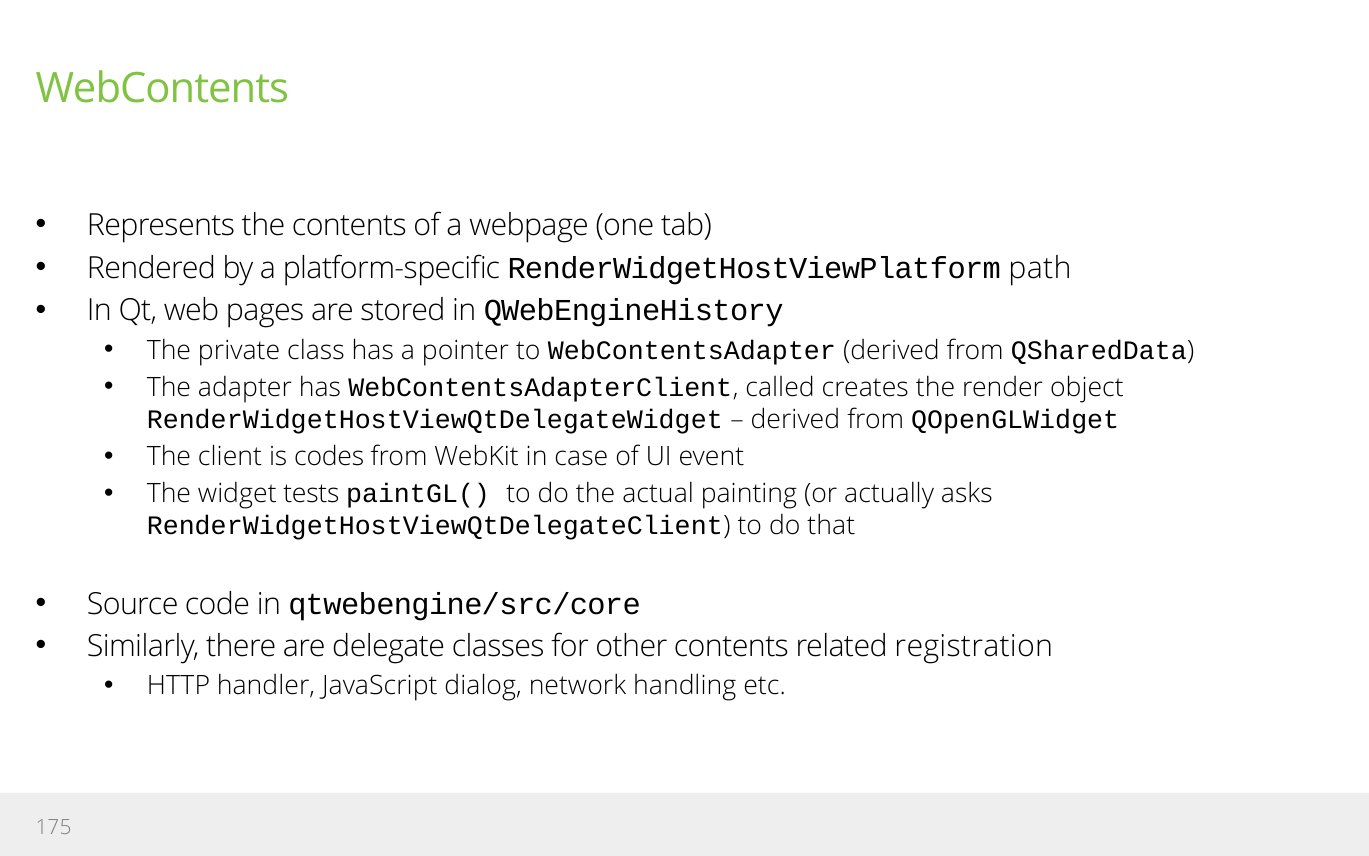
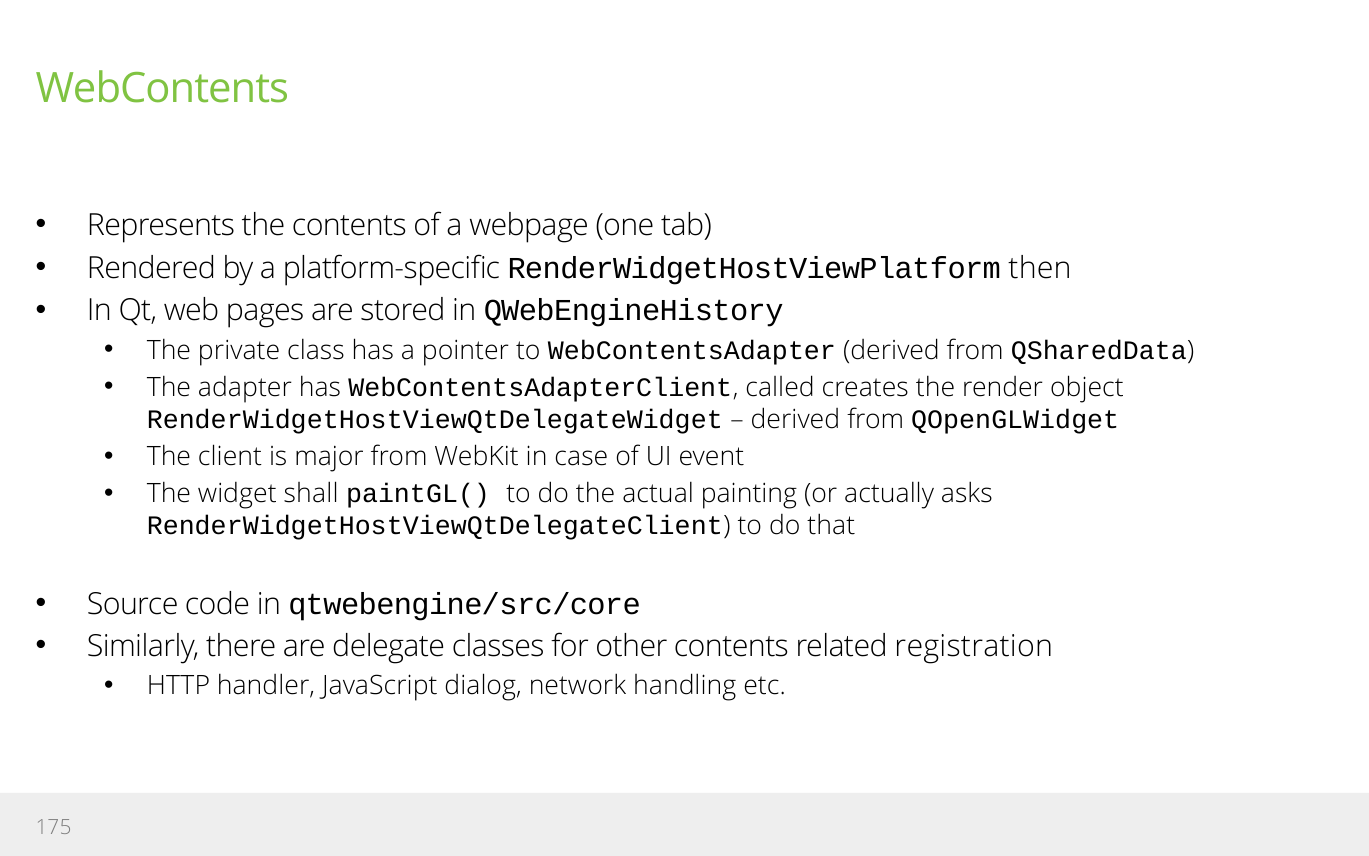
path: path -> then
codes: codes -> major
tests: tests -> shall
